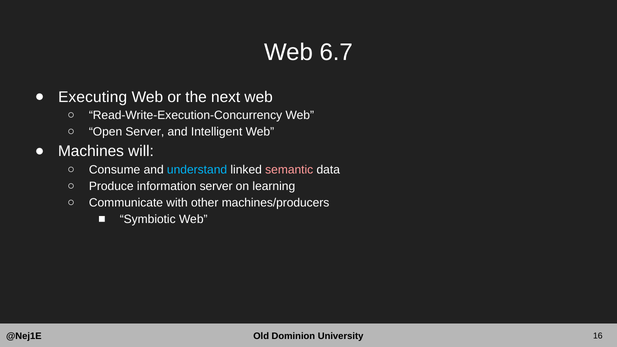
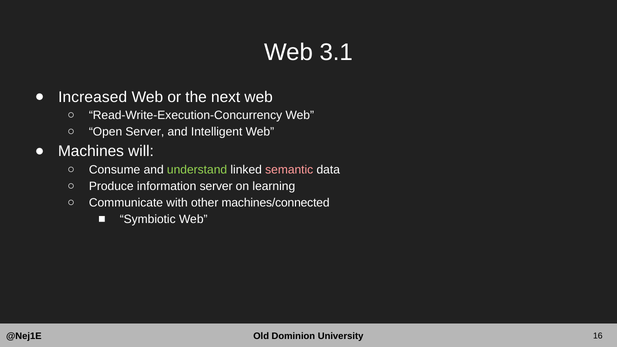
6.7: 6.7 -> 3.1
Executing: Executing -> Increased
understand colour: light blue -> light green
machines/producers: machines/producers -> machines/connected
